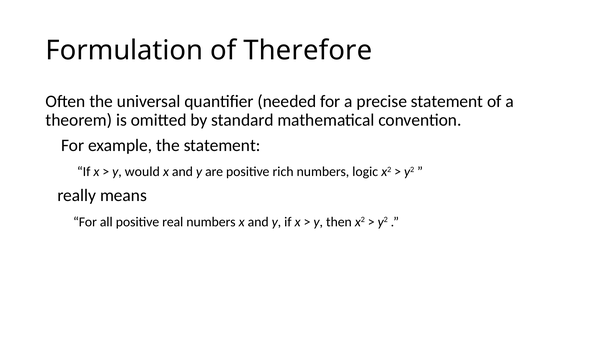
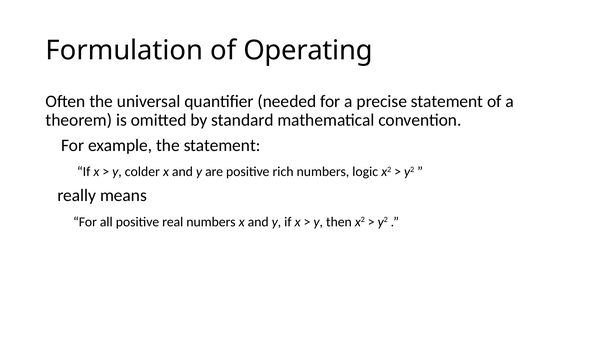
Therefore: Therefore -> Operating
would: would -> colder
